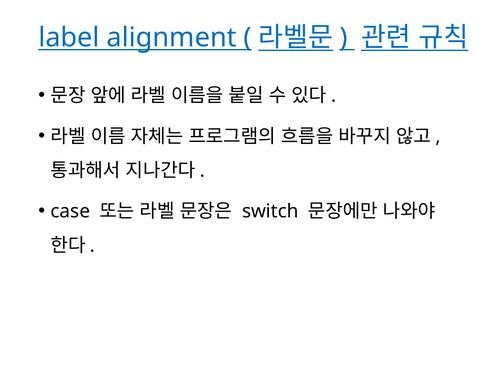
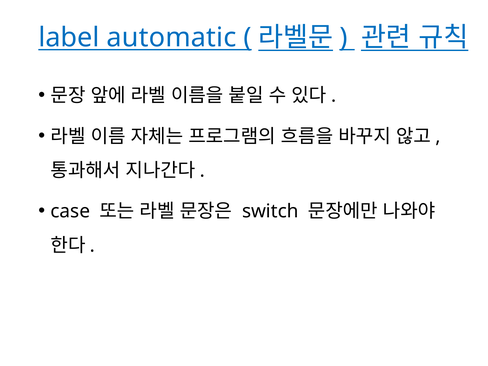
alignment: alignment -> automatic
